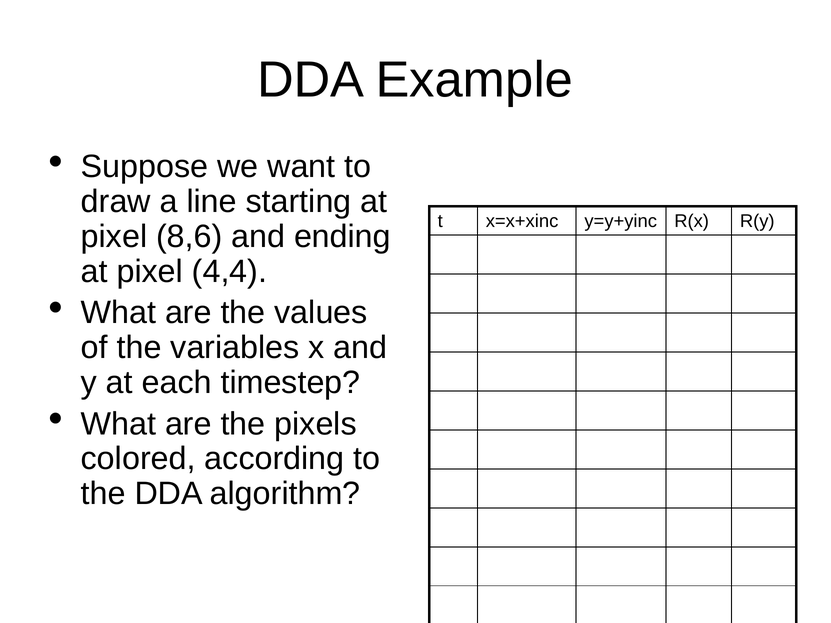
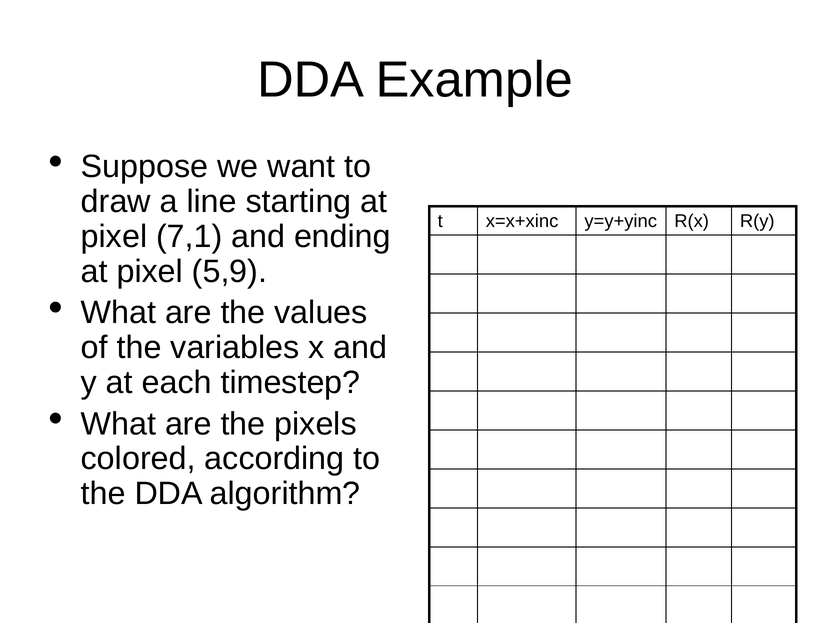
8,6: 8,6 -> 7,1
4,4: 4,4 -> 5,9
